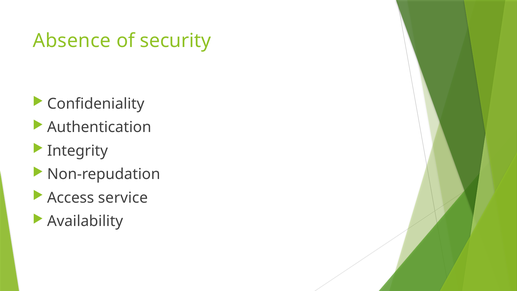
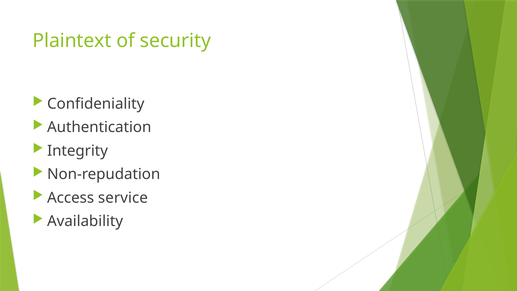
Absence: Absence -> Plaintext
